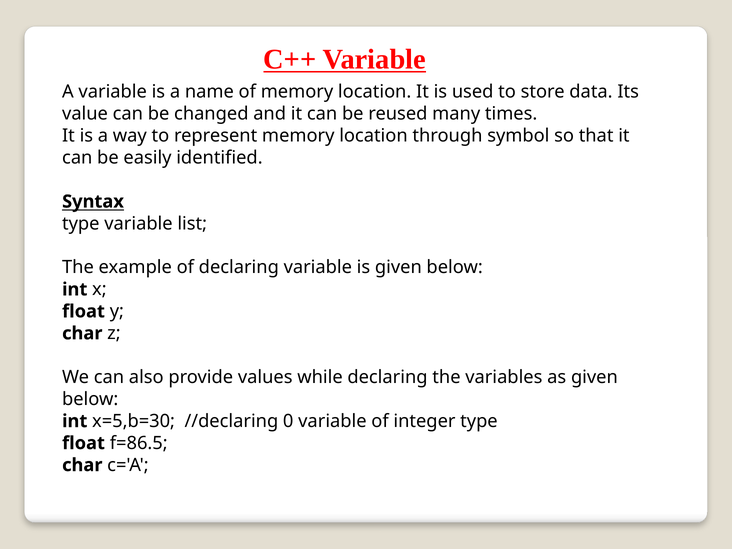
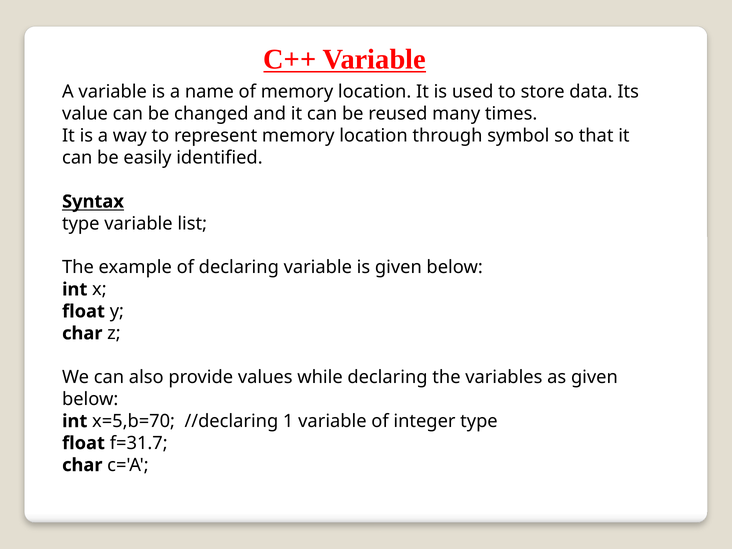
x=5,b=30: x=5,b=30 -> x=5,b=70
0: 0 -> 1
f=86.5: f=86.5 -> f=31.7
